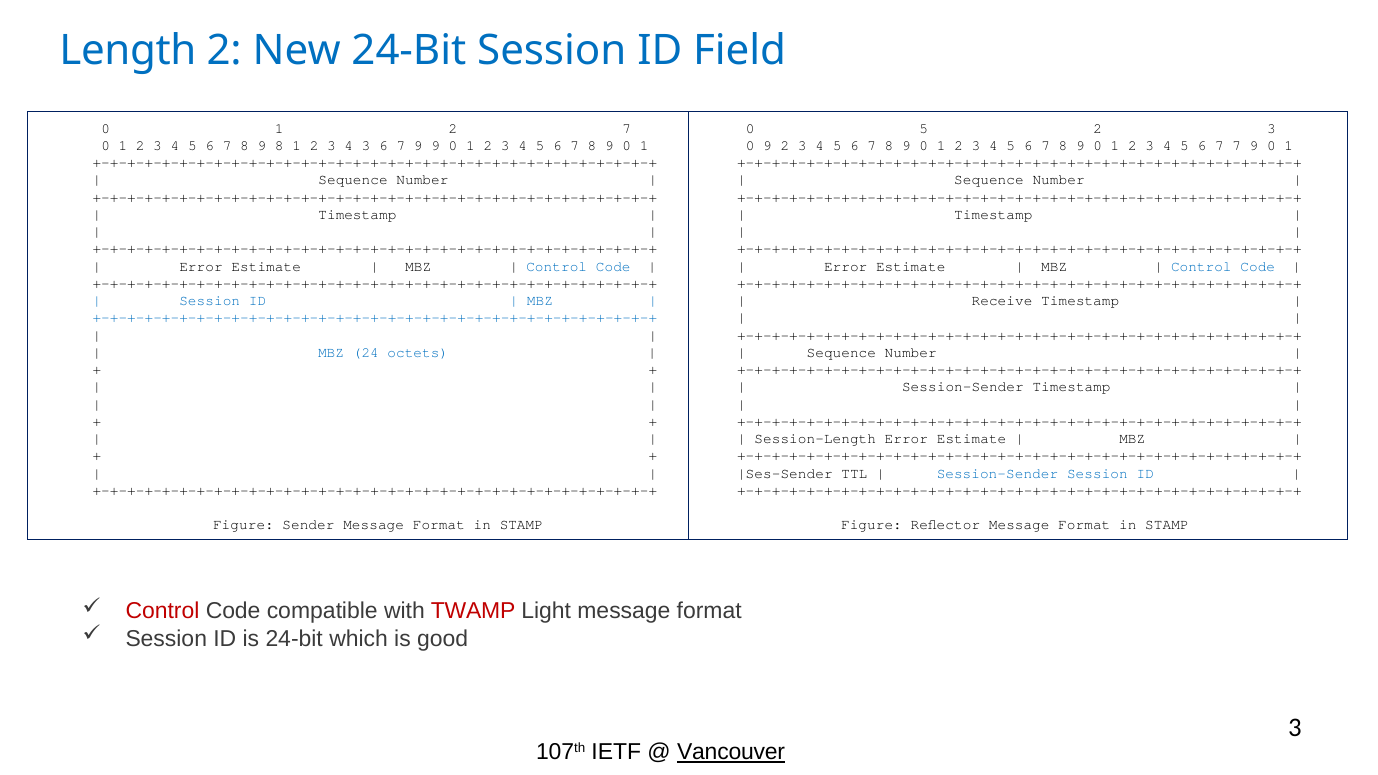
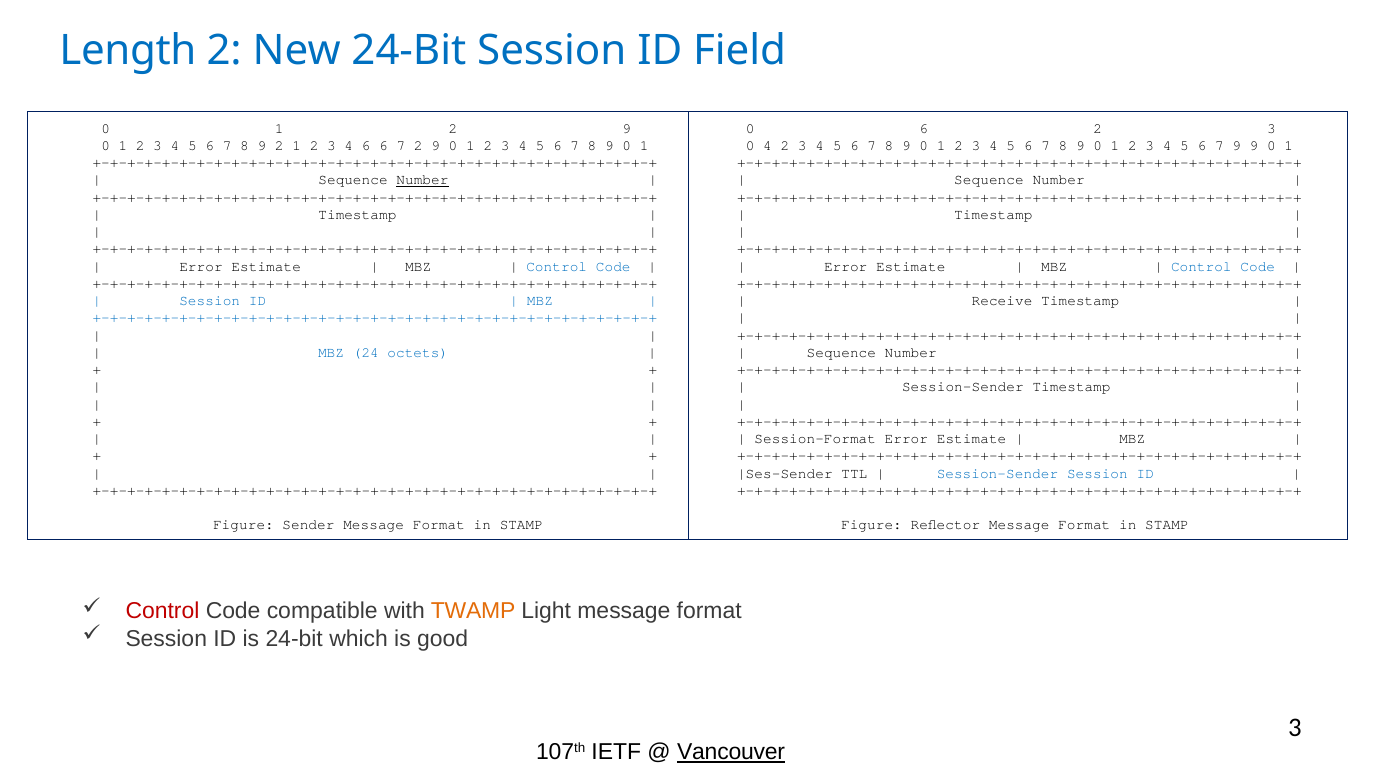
1 2 7: 7 -> 9
0 5: 5 -> 6
9 8: 8 -> 2
4 3: 3 -> 6
6 7 9: 9 -> 2
0 9: 9 -> 4
7 7: 7 -> 9
Number at (422, 180) underline: none -> present
Session-Length: Session-Length -> Session-Format
TWAMP colour: red -> orange
